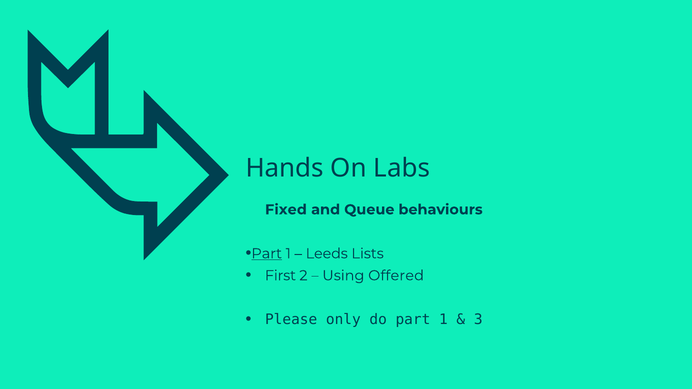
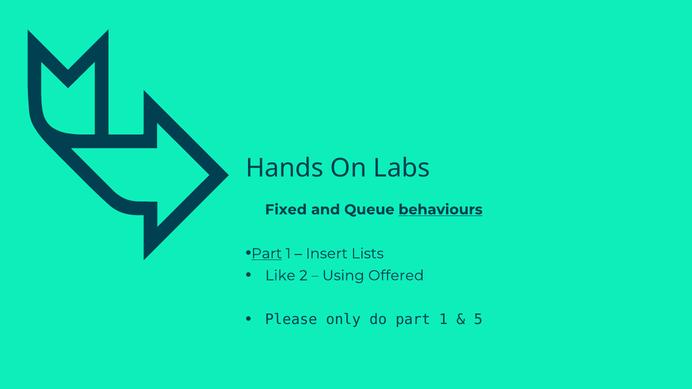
behaviours underline: none -> present
Leeds: Leeds -> Insert
First: First -> Like
3: 3 -> 5
